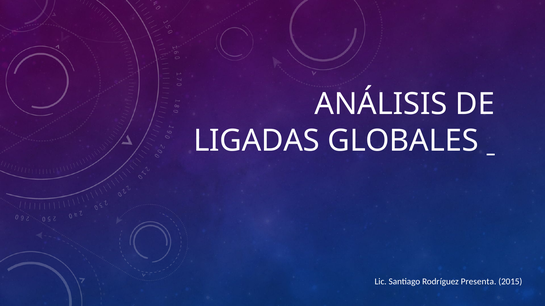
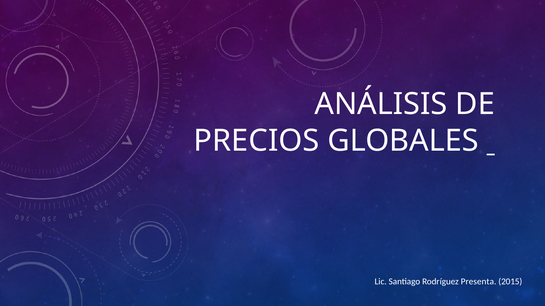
LIGADAS: LIGADAS -> PRECIOS
